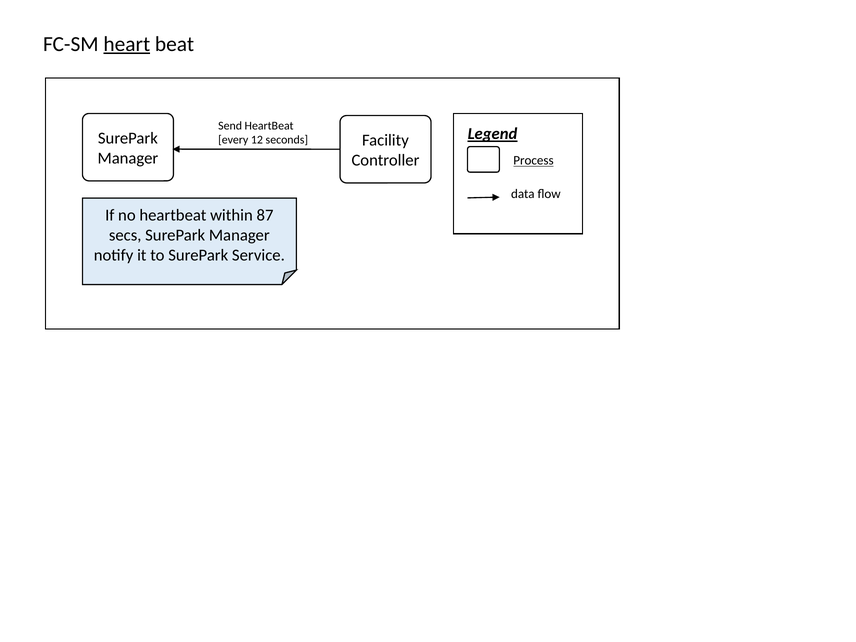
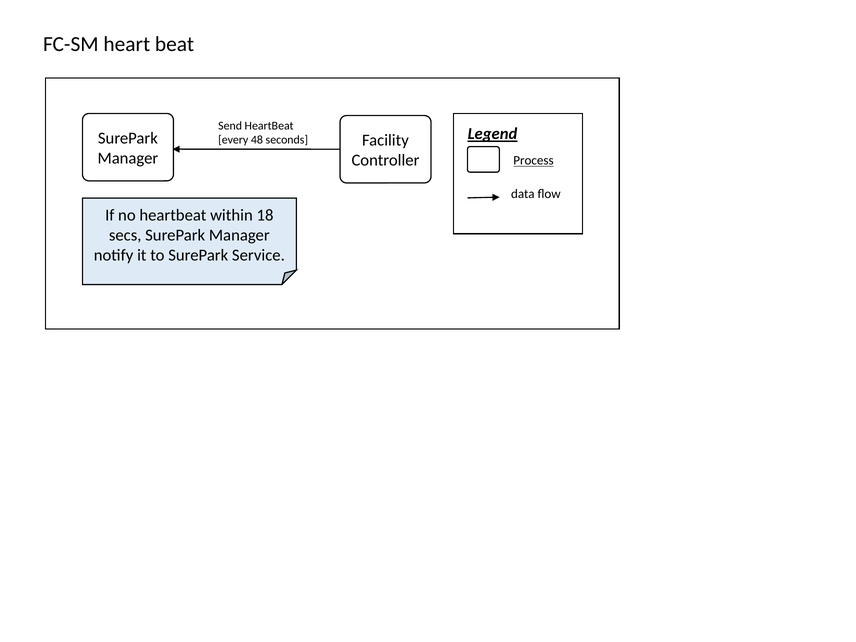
heart underline: present -> none
12: 12 -> 48
87: 87 -> 18
